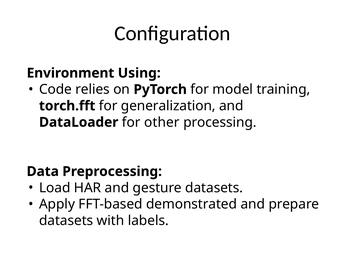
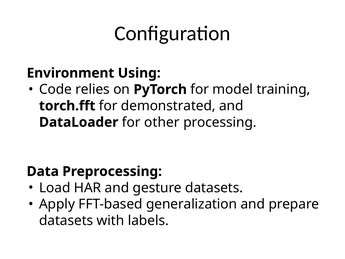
generalization: generalization -> demonstrated
demonstrated: demonstrated -> generalization
